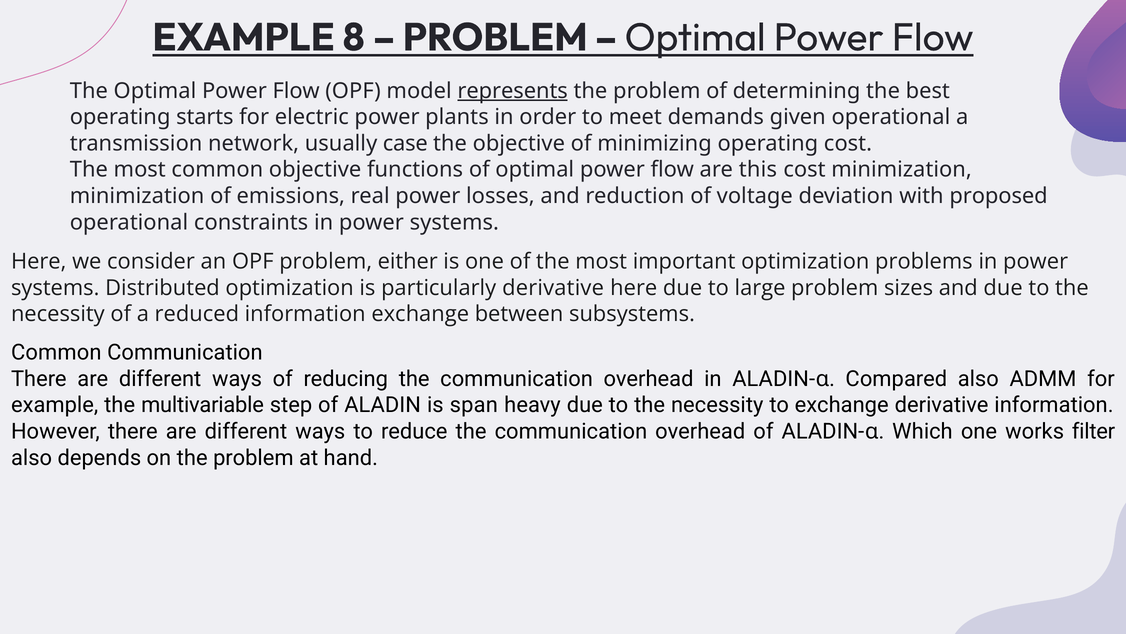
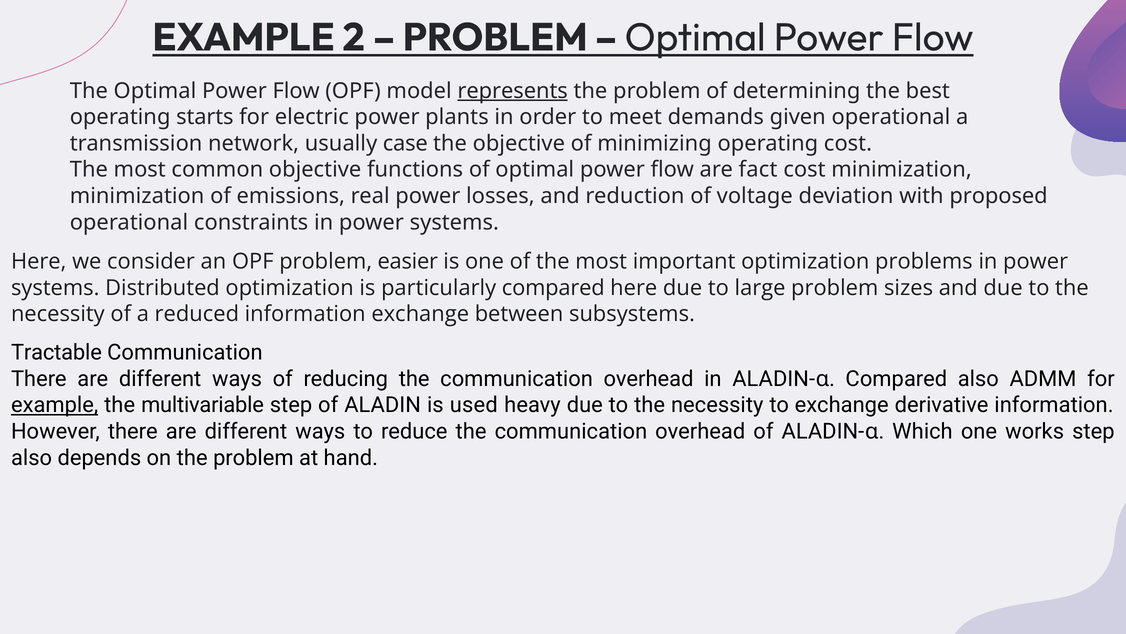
8: 8 -> 2
this: this -> fact
either: either -> easier
particularly derivative: derivative -> compared
Common at (56, 352): Common -> Tractable
example at (55, 405) underline: none -> present
span: span -> used
works filter: filter -> step
